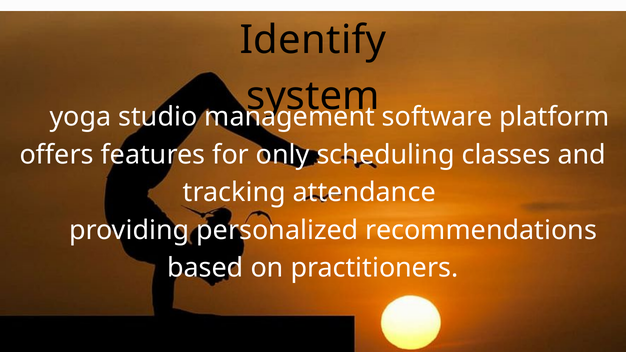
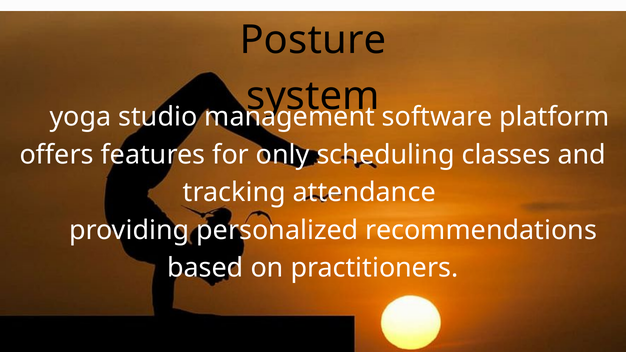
Identify: Identify -> Posture
